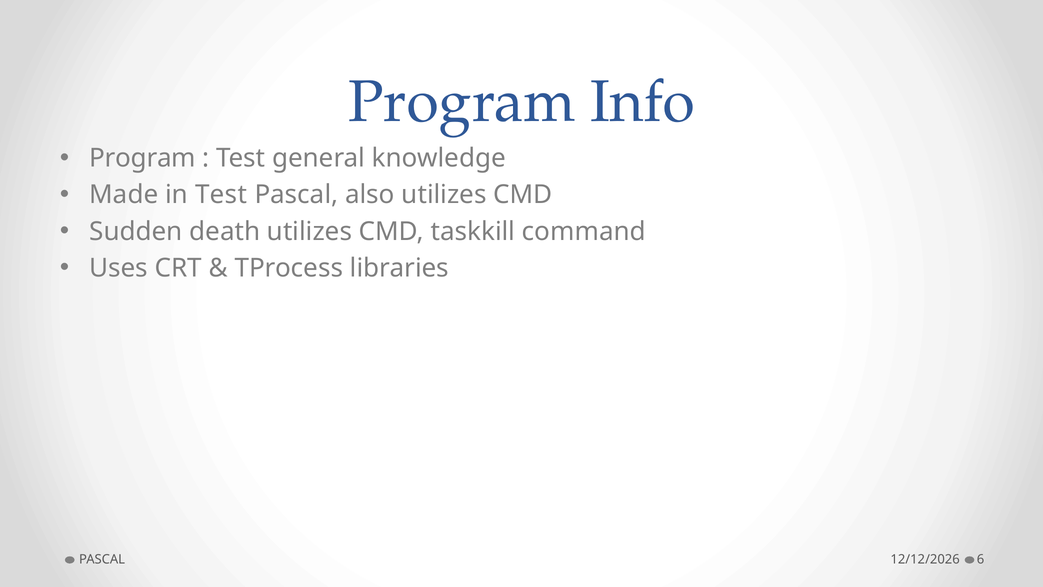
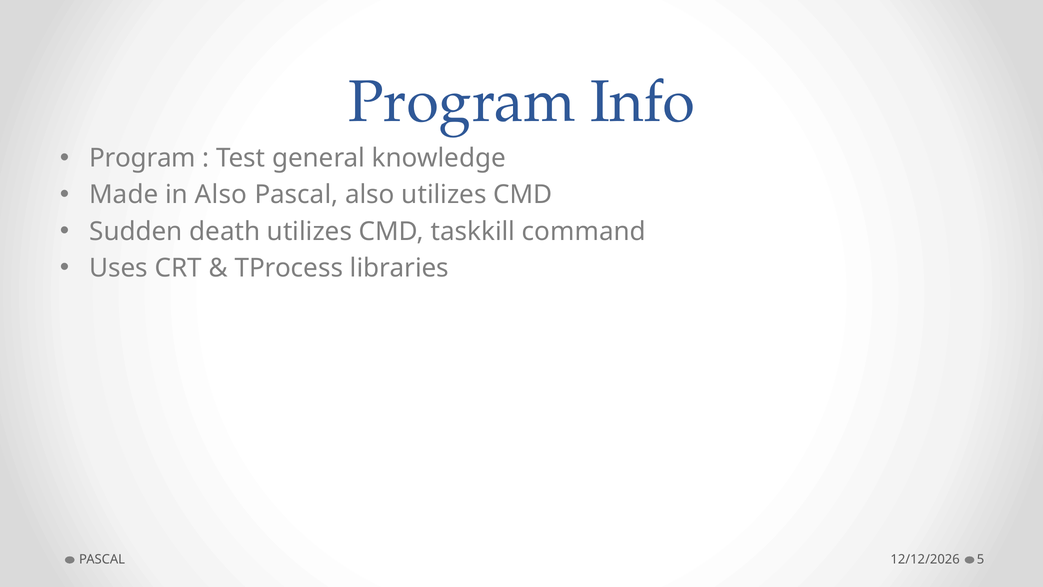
in Test: Test -> Also
6: 6 -> 5
